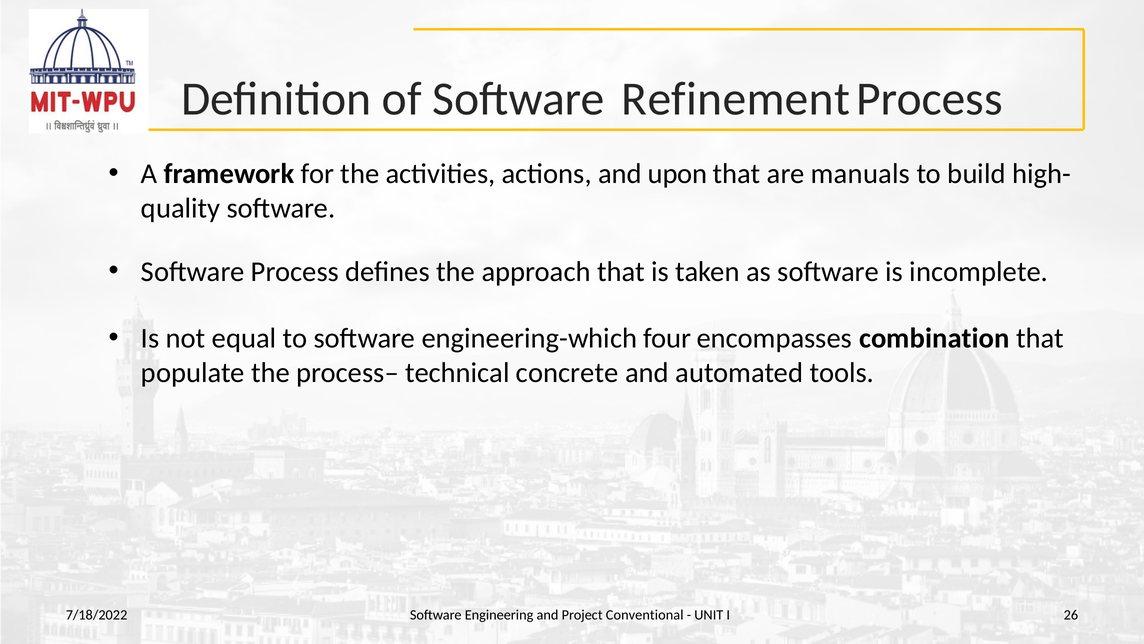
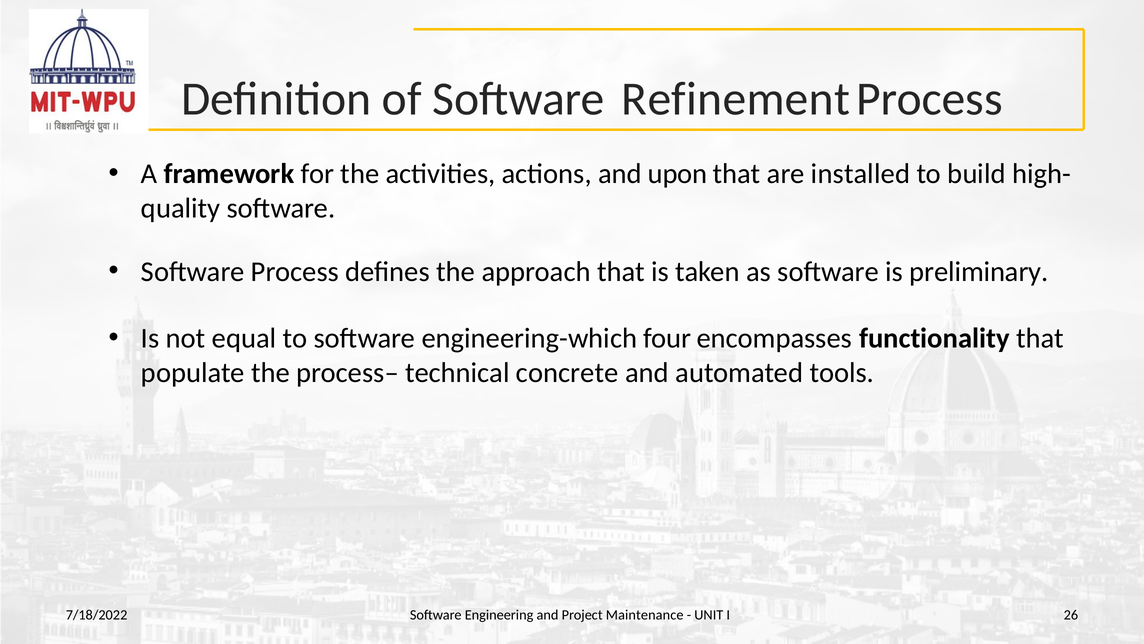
manuals: manuals -> installed
incomplete: incomplete -> preliminary
combination: combination -> functionality
Conventional: Conventional -> Maintenance
